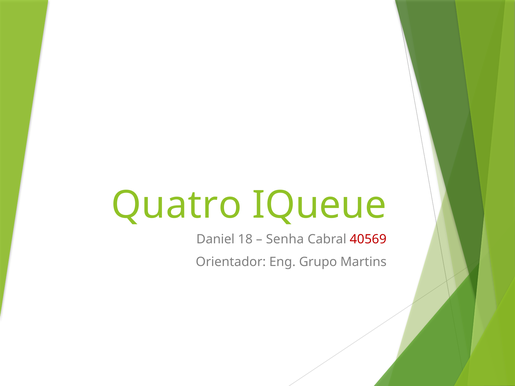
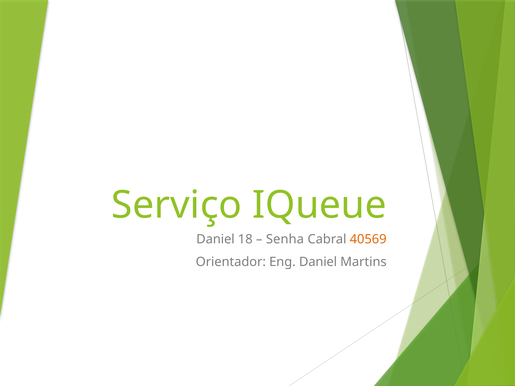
Quatro: Quatro -> Serviço
40569 colour: red -> orange
Eng Grupo: Grupo -> Daniel
